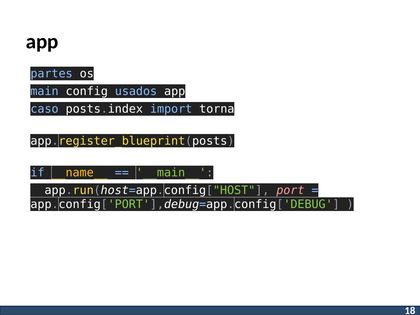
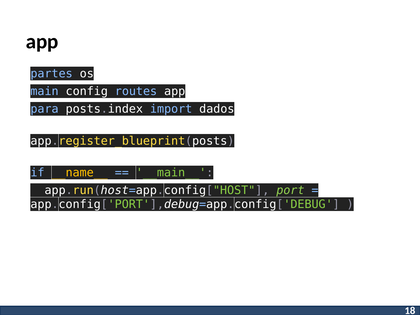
usados: usados -> routes
caso: caso -> para
torna: torna -> dados
port colour: pink -> light green
